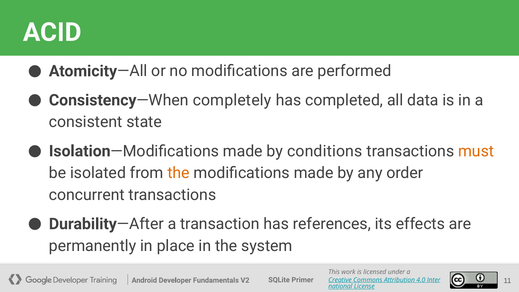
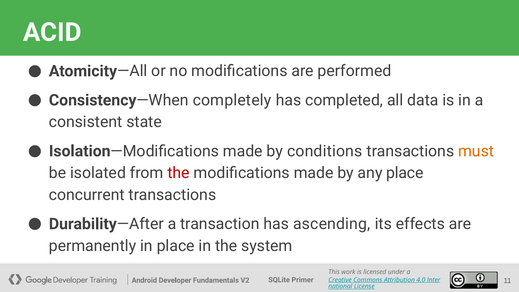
the at (179, 173) colour: orange -> red
any order: order -> place
references: references -> ascending
